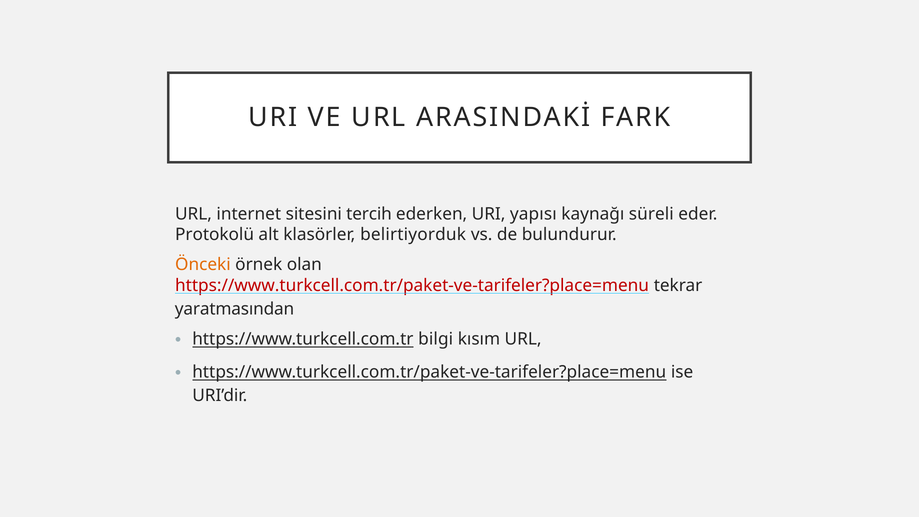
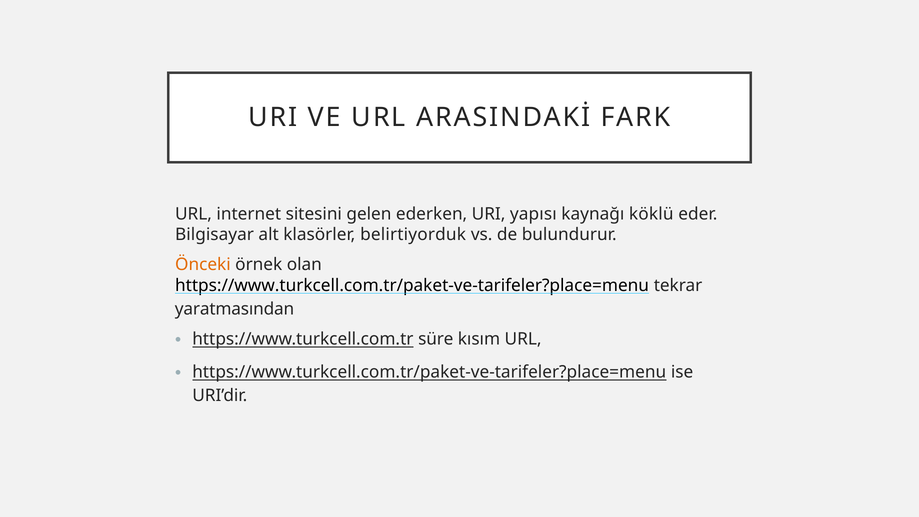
tercih: tercih -> gelen
süreli: süreli -> köklü
Protokolü: Protokolü -> Bilgisayar
https://www.turkcell.com.tr/paket-ve-tarifeler?place=menu at (412, 285) colour: red -> black
bilgi: bilgi -> süre
